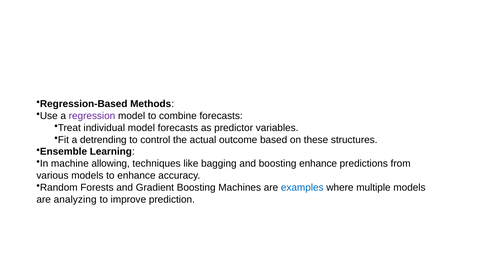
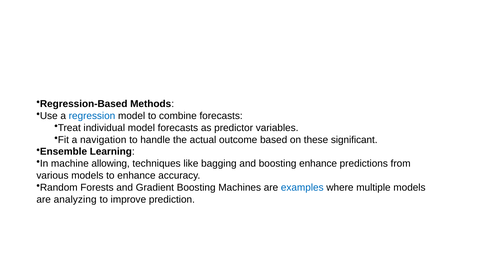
regression colour: purple -> blue
detrending: detrending -> navigation
control: control -> handle
structures: structures -> significant
